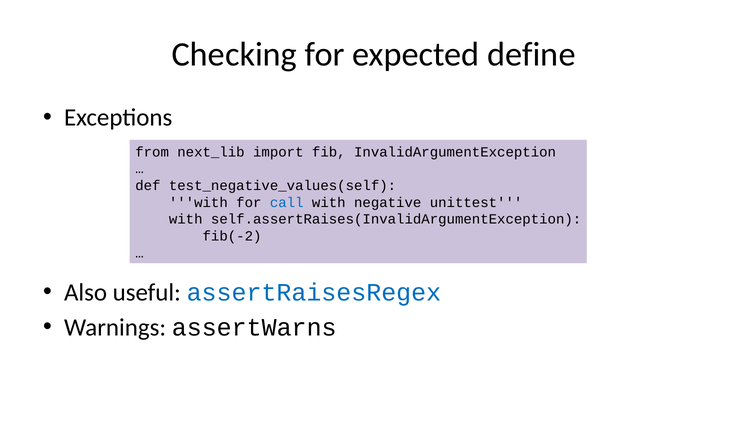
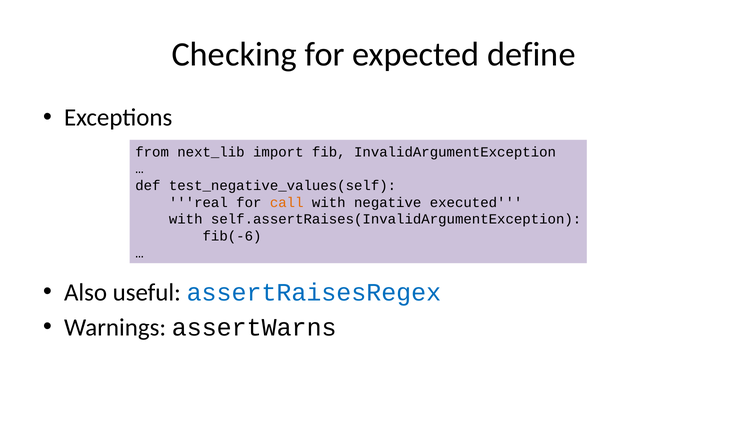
with at (198, 202): with -> real
call colour: blue -> orange
unittest: unittest -> executed
fib(-2: fib(-2 -> fib(-6
